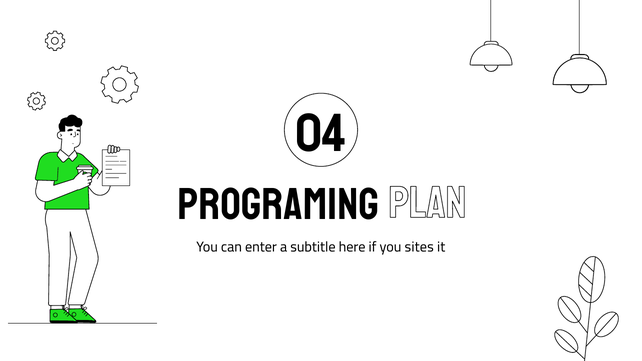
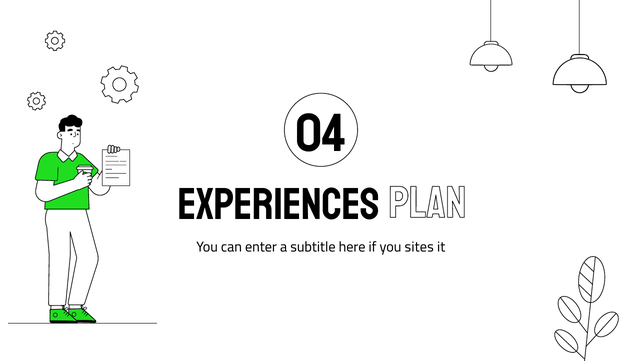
PROGRAMING: PROGRAMING -> EXPERIENCES
